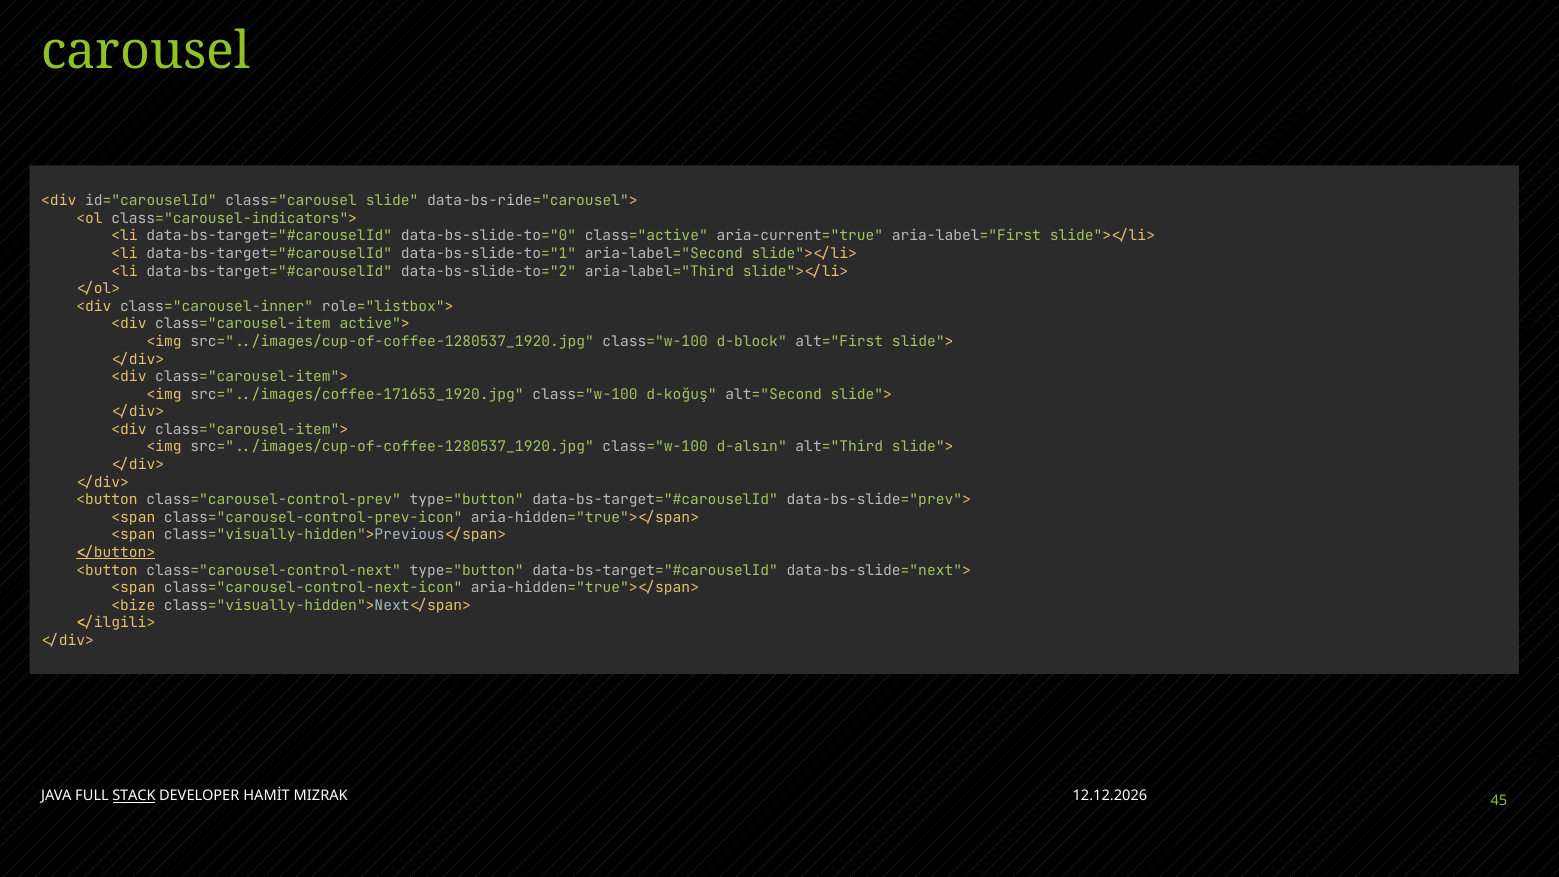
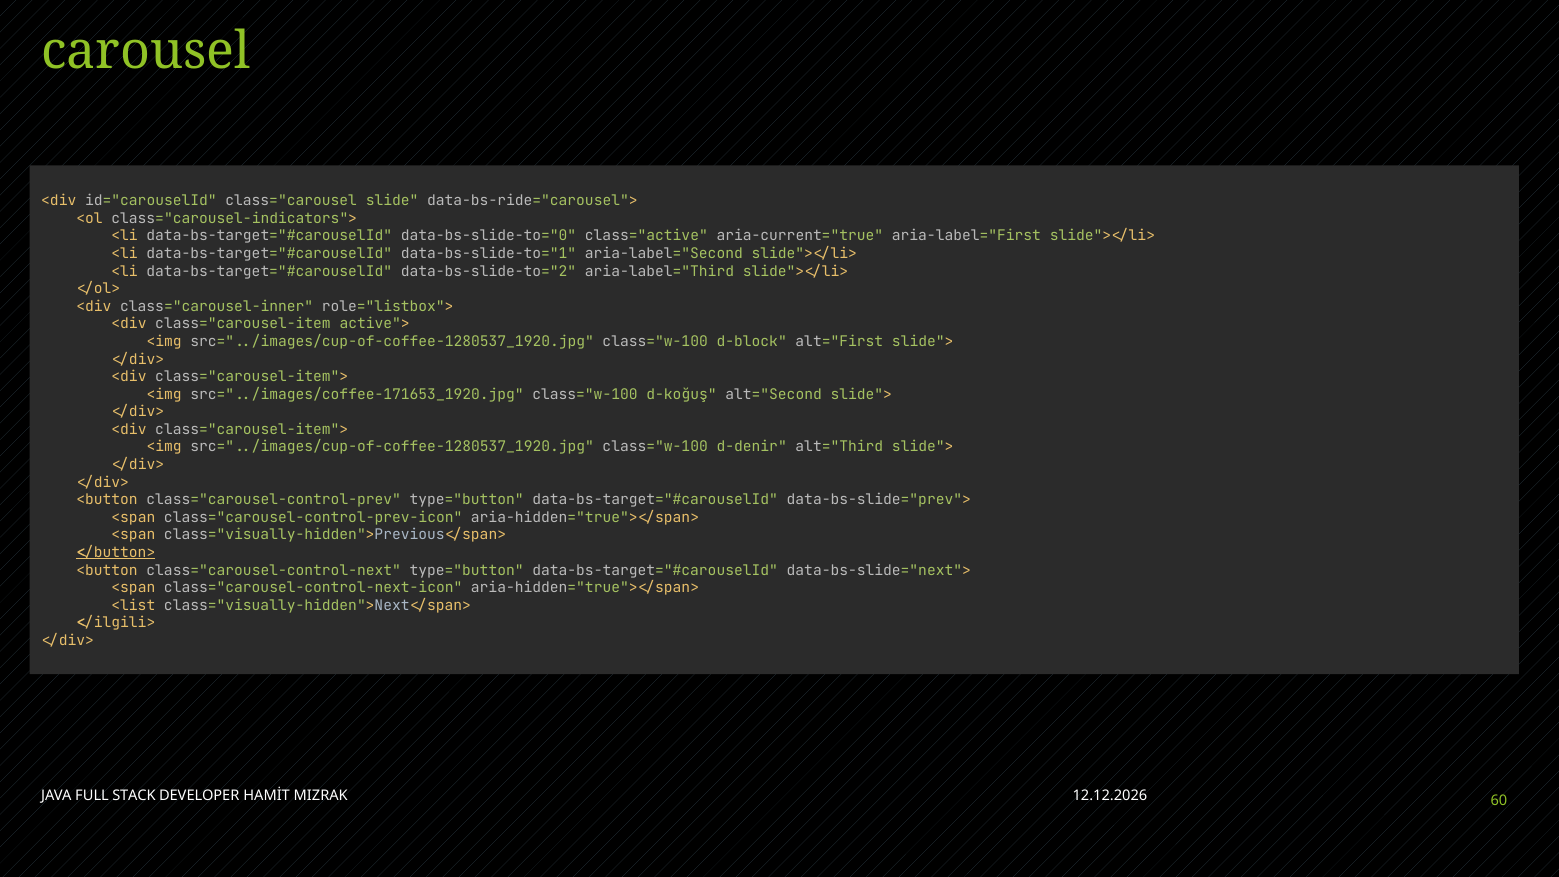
d-alsın: d-alsın -> d-denir
<bize: <bize -> <list
STACK underline: present -> none
45: 45 -> 60
